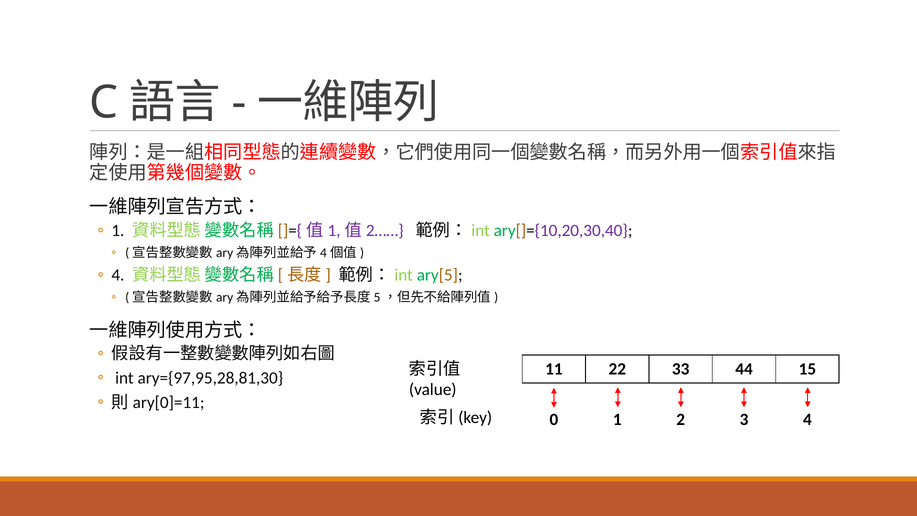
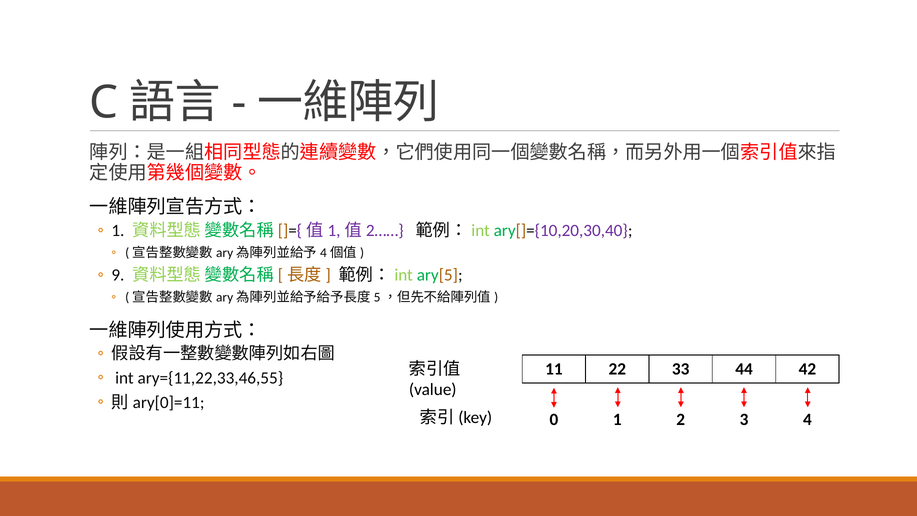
4 at (118, 275): 4 -> 9
15: 15 -> 42
ary={97,95,28,81,30: ary={97,95,28,81,30 -> ary={11,22,33,46,55
